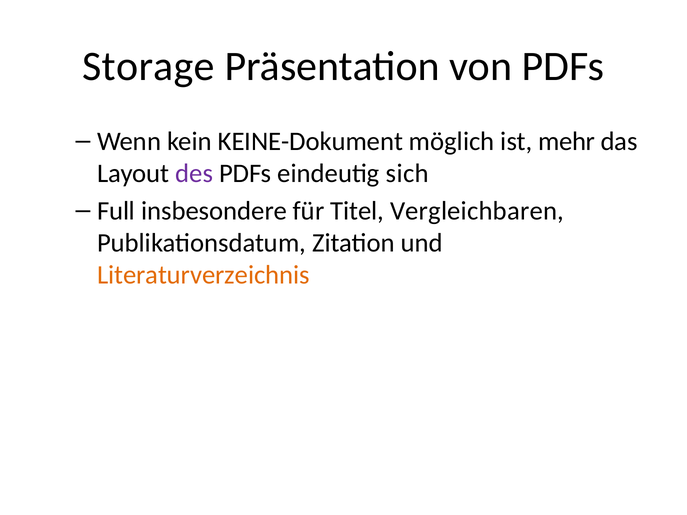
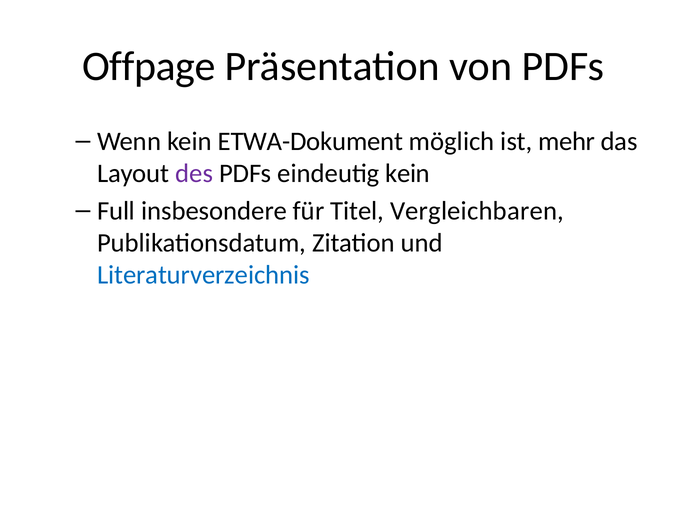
Storage: Storage -> Offpage
KEINE-Dokument: KEINE-Dokument -> ETWA-Dokument
eindeutig sich: sich -> kein
Literaturverzeichnis colour: orange -> blue
